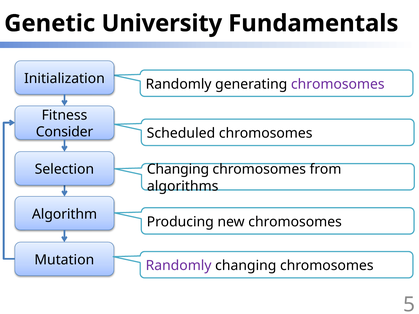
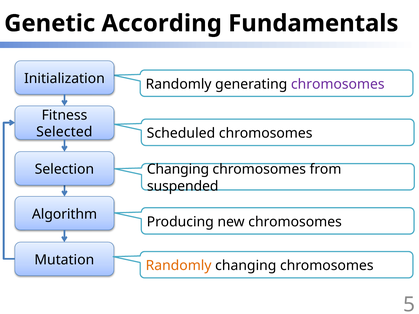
University: University -> According
Consider: Consider -> Selected
algorithms: algorithms -> suspended
Randomly at (179, 266) colour: purple -> orange
